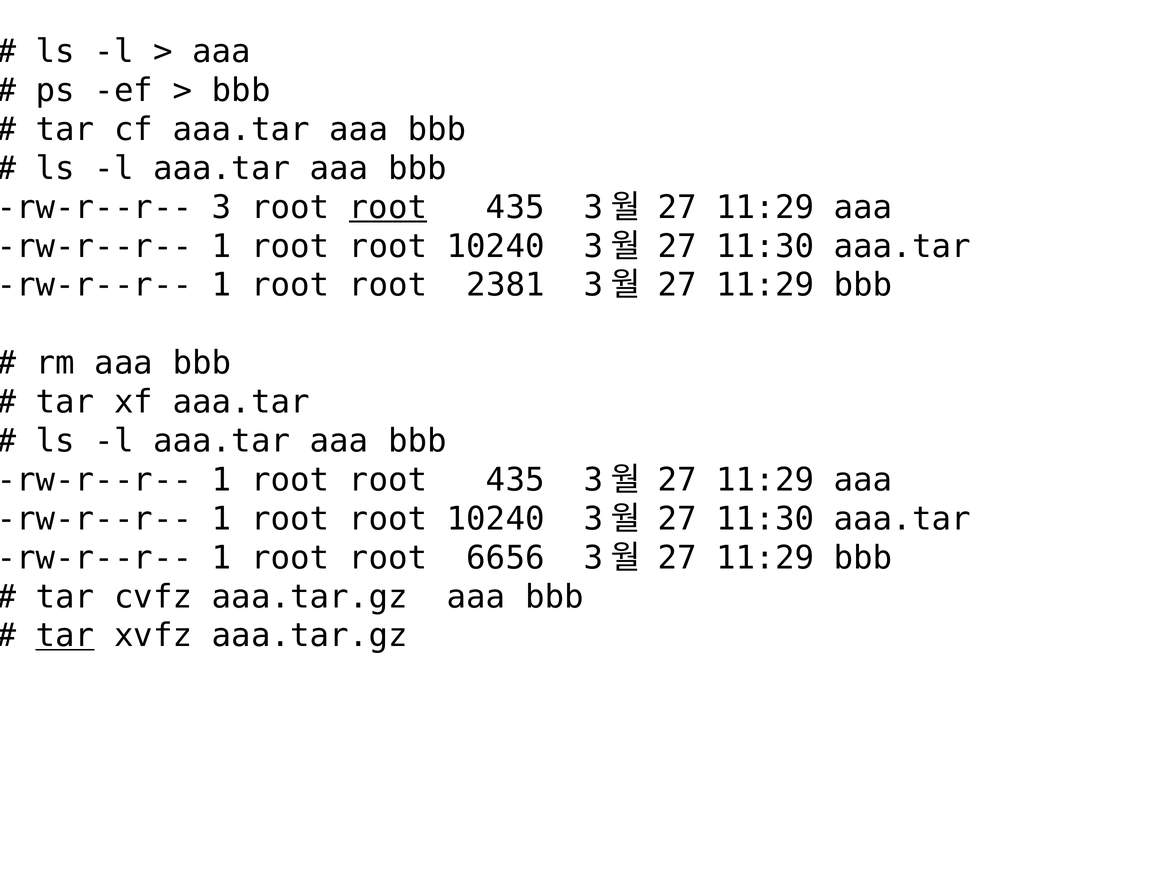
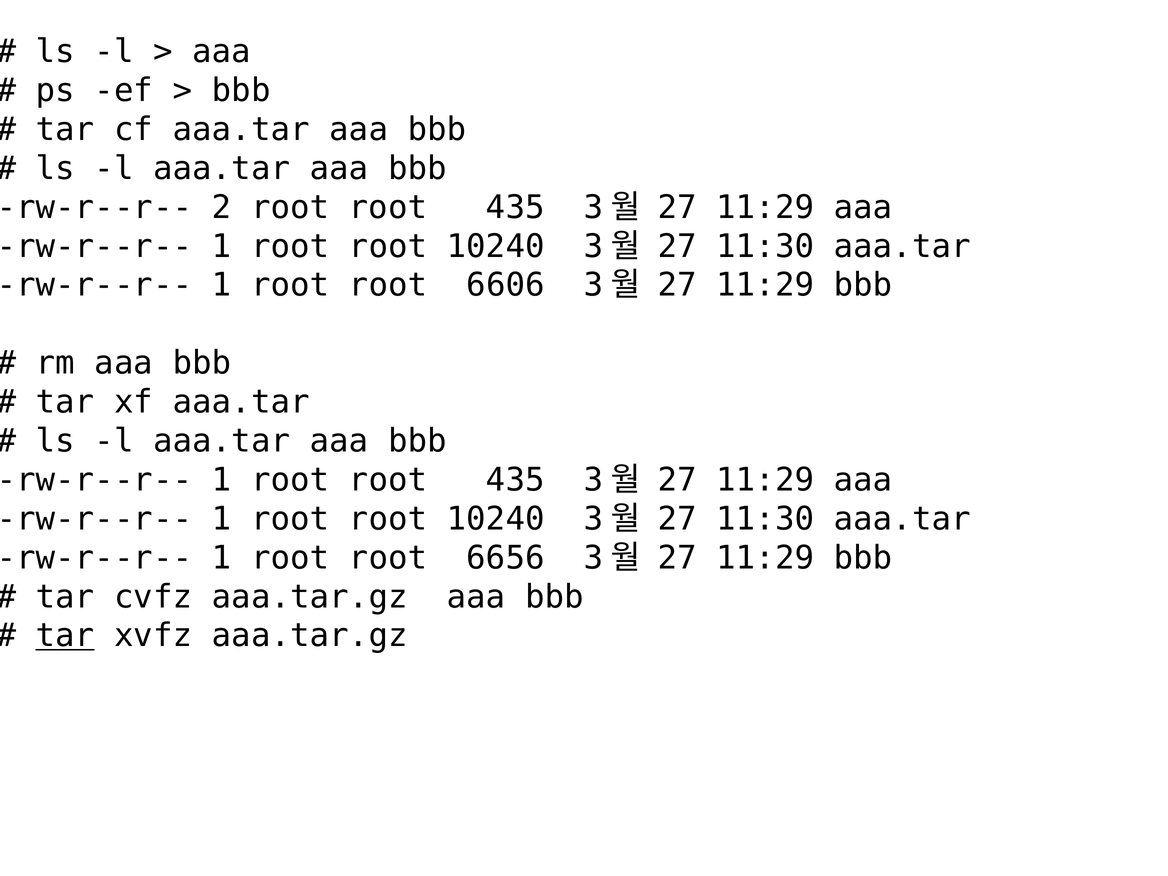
3: 3 -> 2
root at (388, 207) underline: present -> none
2381: 2381 -> 6606
